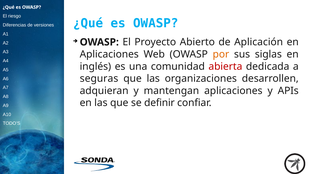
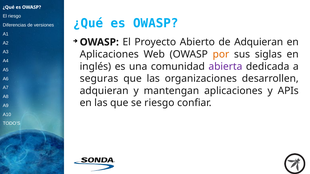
de Aplicación: Aplicación -> Adquieran
abierta colour: red -> purple
se definir: definir -> riesgo
